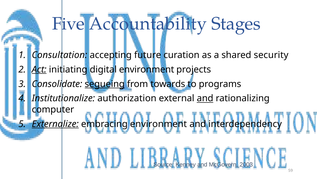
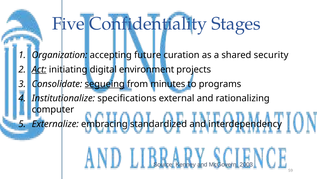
Accountability: Accountability -> Confidentiality
Consultation: Consultation -> Organization
towards: towards -> minutes
authorization: authorization -> specifications
and at (205, 98) underline: present -> none
Externalize underline: present -> none
embracing environment: environment -> standardized
